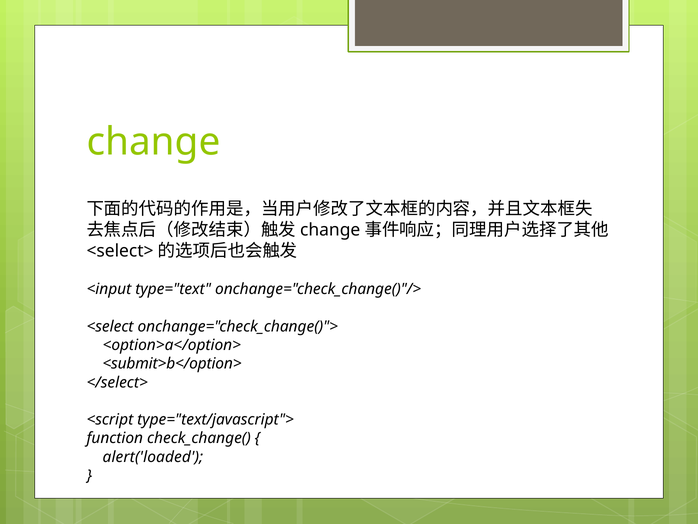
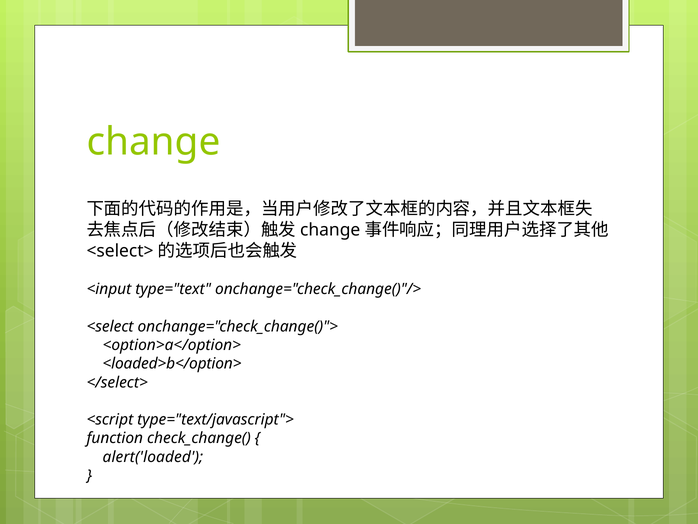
<submit>b</option>: <submit>b</option> -> <loaded>b</option>
